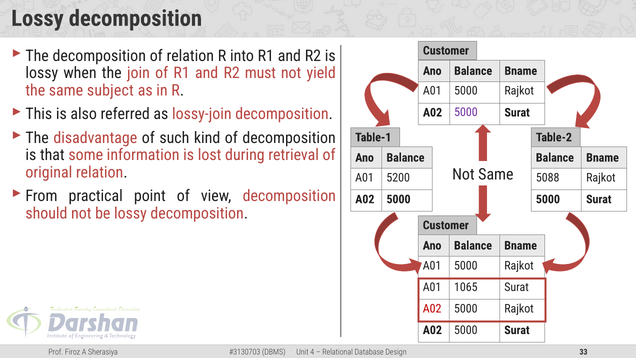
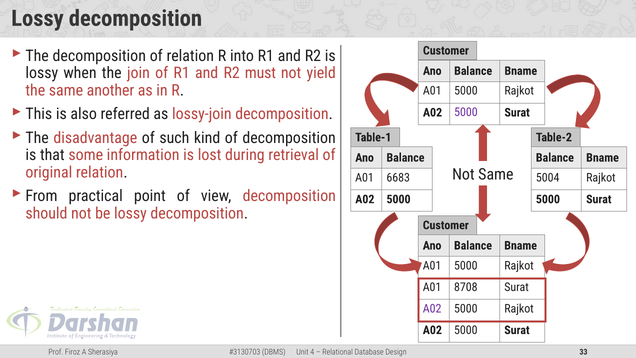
subject: subject -> another
5200: 5200 -> 6683
5088: 5088 -> 5004
1065: 1065 -> 8708
A02 at (432, 308) colour: red -> purple
